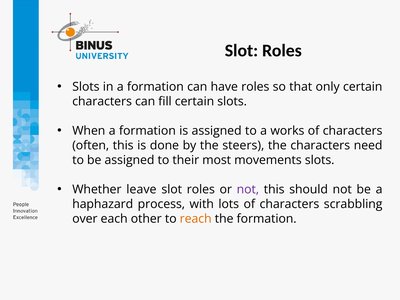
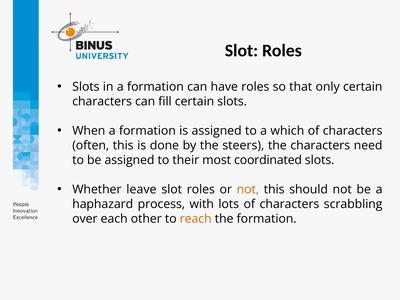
works: works -> which
movements: movements -> coordinated
not at (248, 189) colour: purple -> orange
